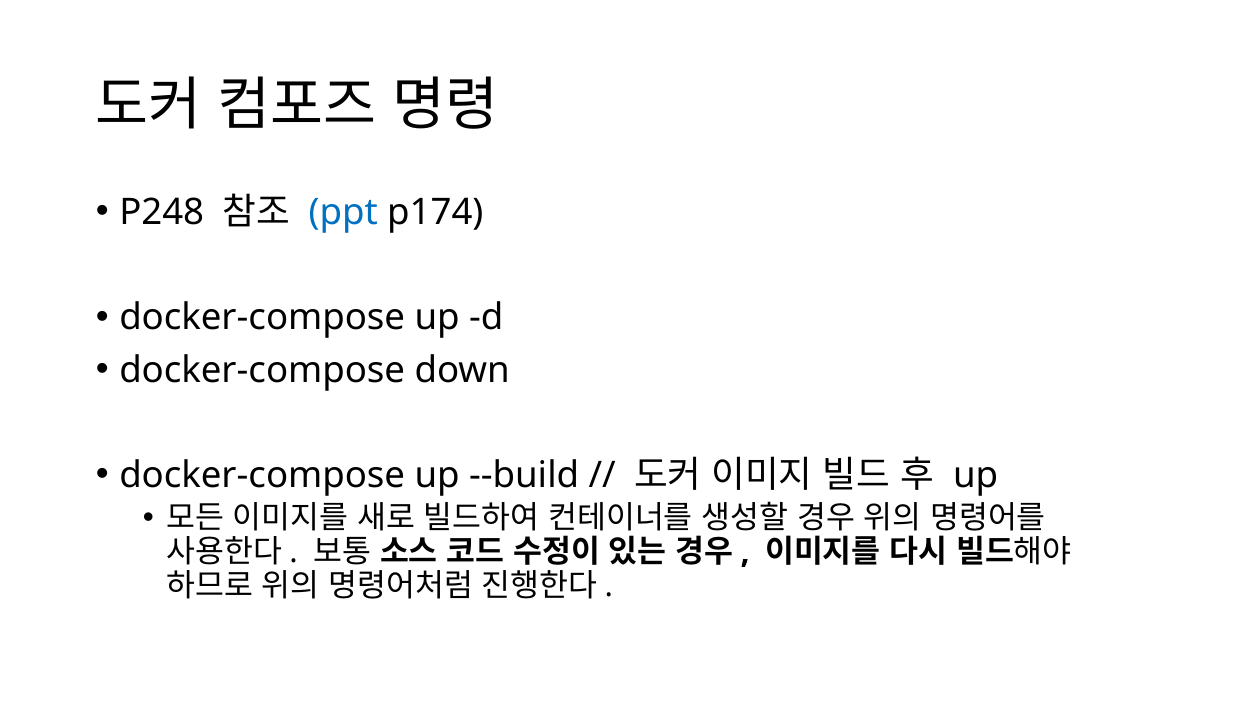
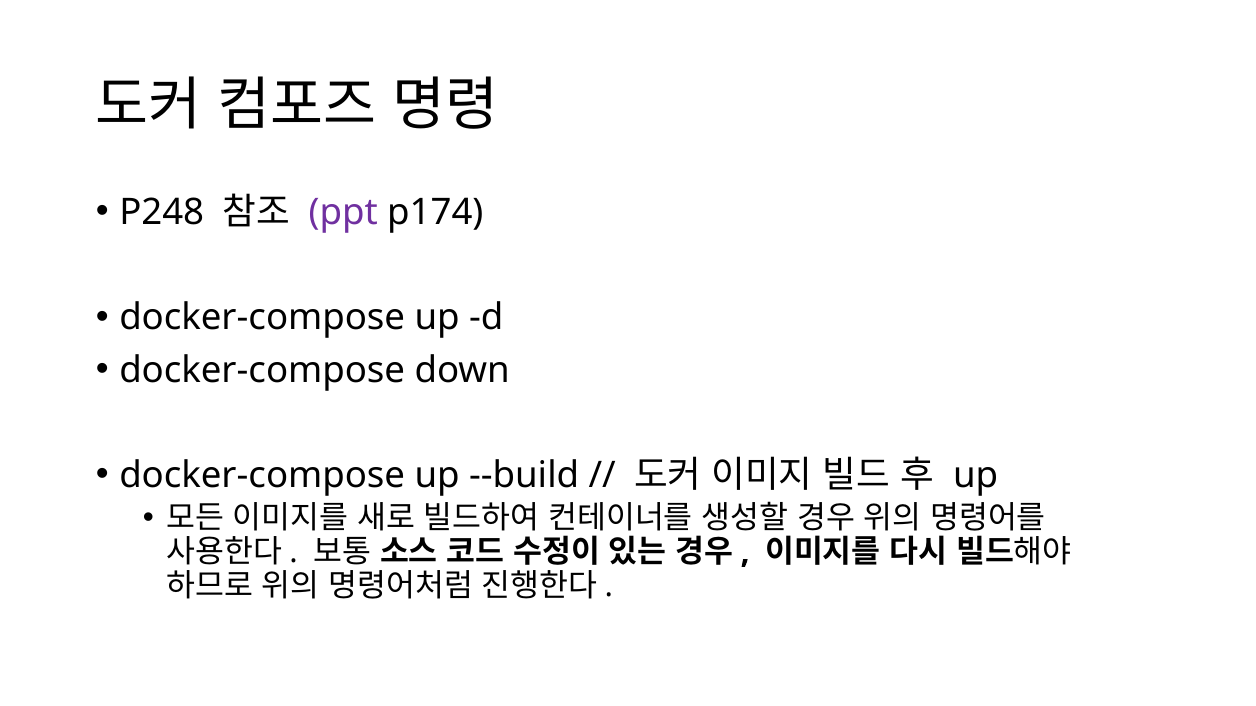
ppt colour: blue -> purple
